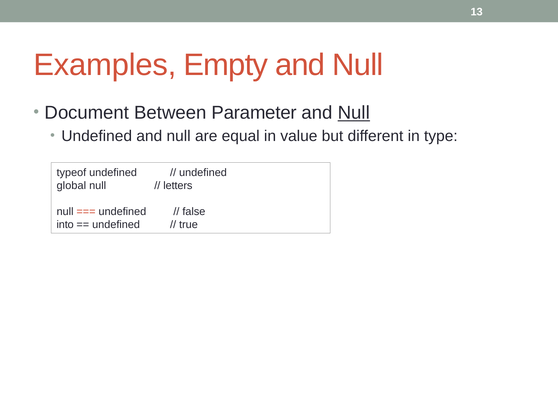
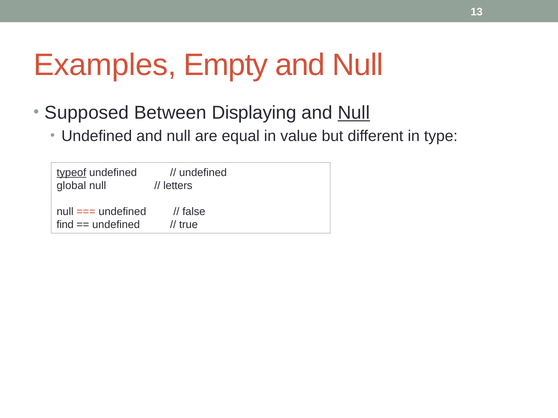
Document: Document -> Supposed
Parameter: Parameter -> Displaying
typeof underline: none -> present
into: into -> find
